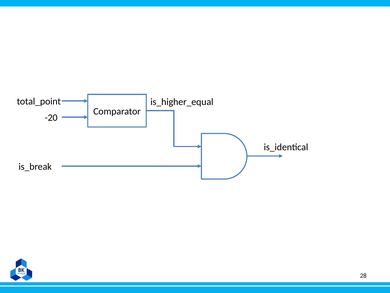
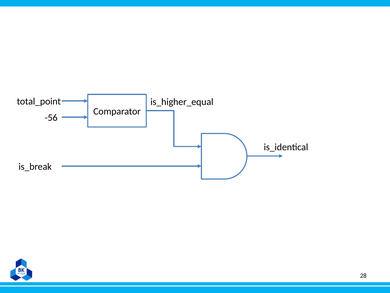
-20: -20 -> -56
